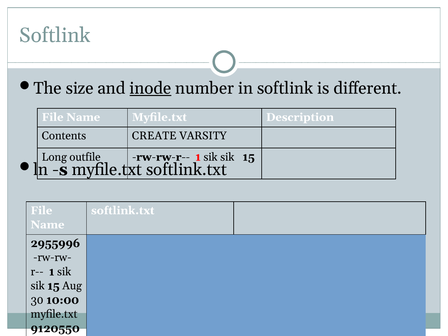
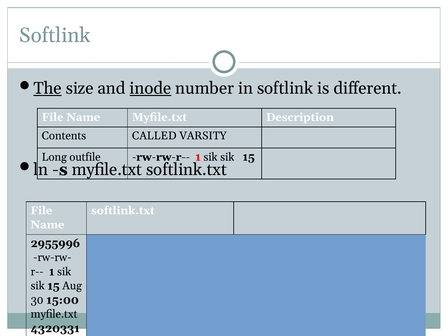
The underline: none -> present
CREATE: CREATE -> CALLED
10:00: 10:00 -> 15:00
9120550: 9120550 -> 4320331
